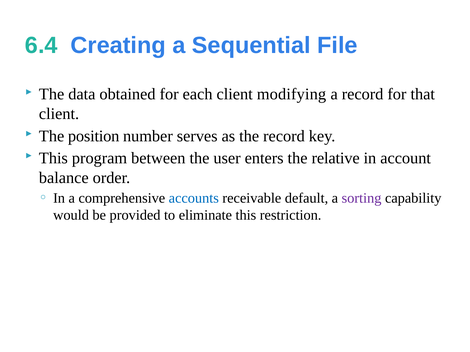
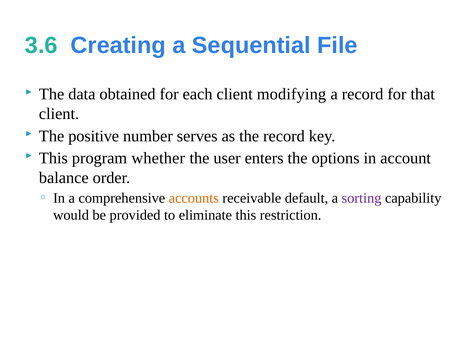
6.4: 6.4 -> 3.6
position: position -> positive
between: between -> whether
relative: relative -> options
accounts colour: blue -> orange
